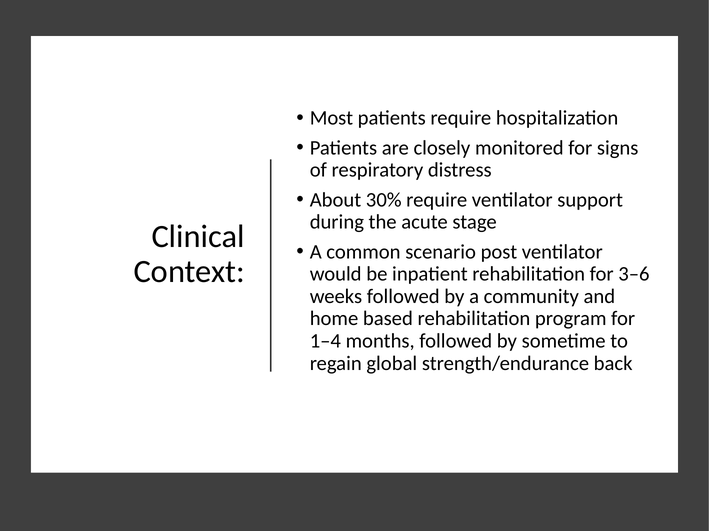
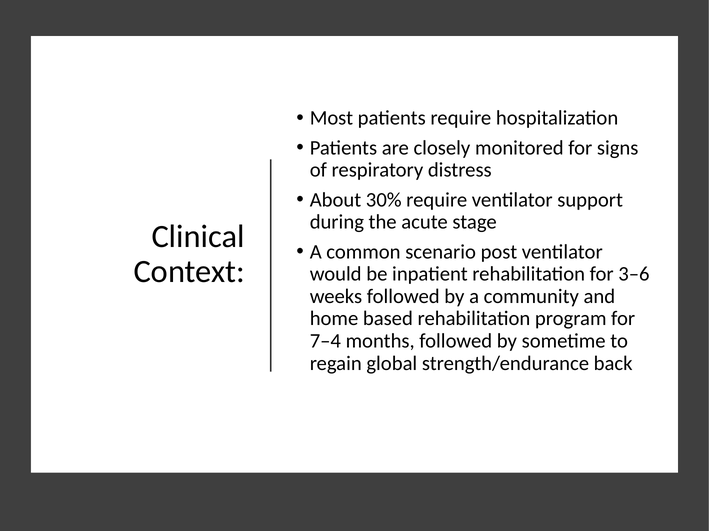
1–4: 1–4 -> 7–4
